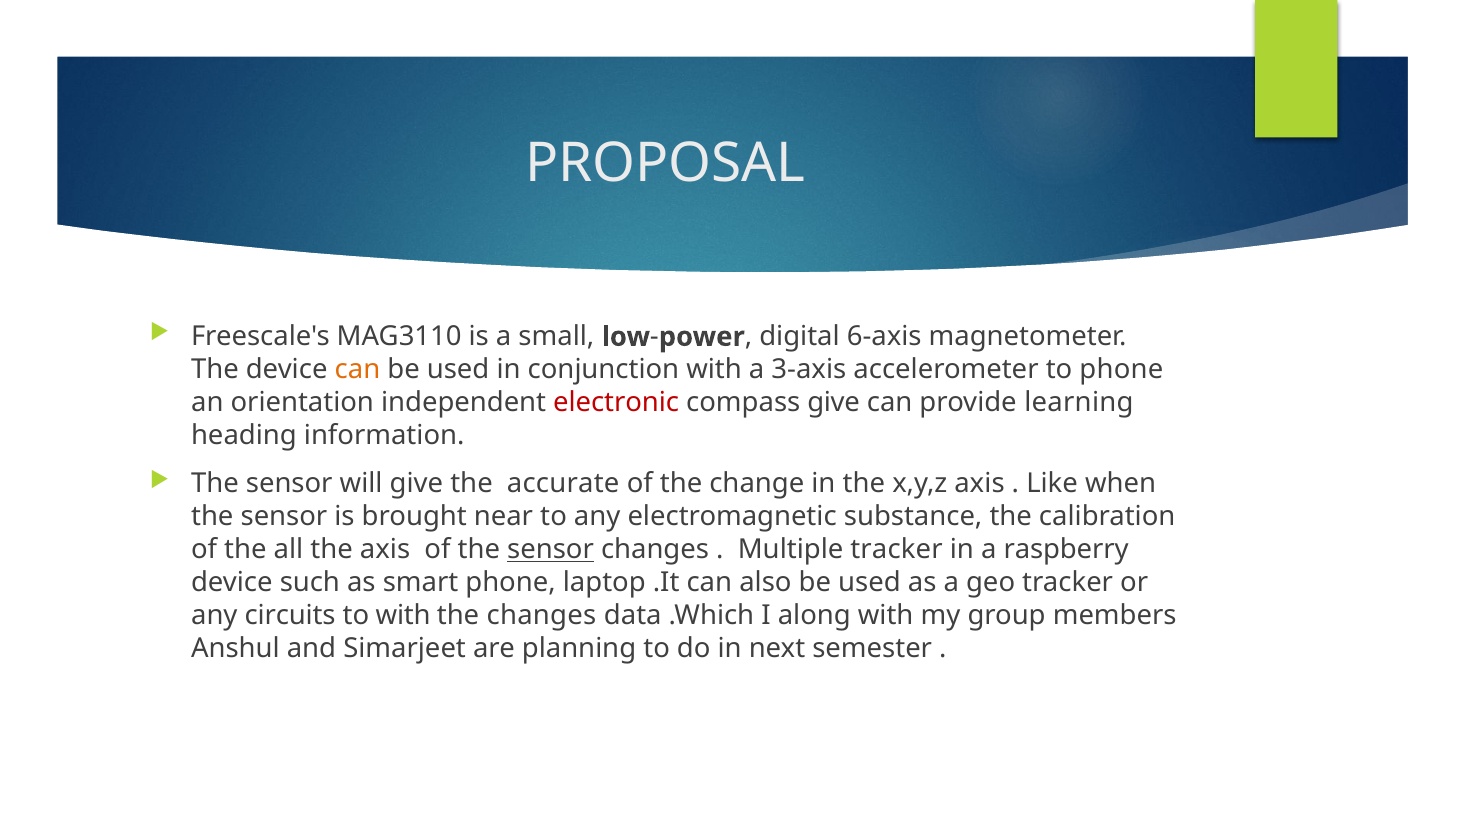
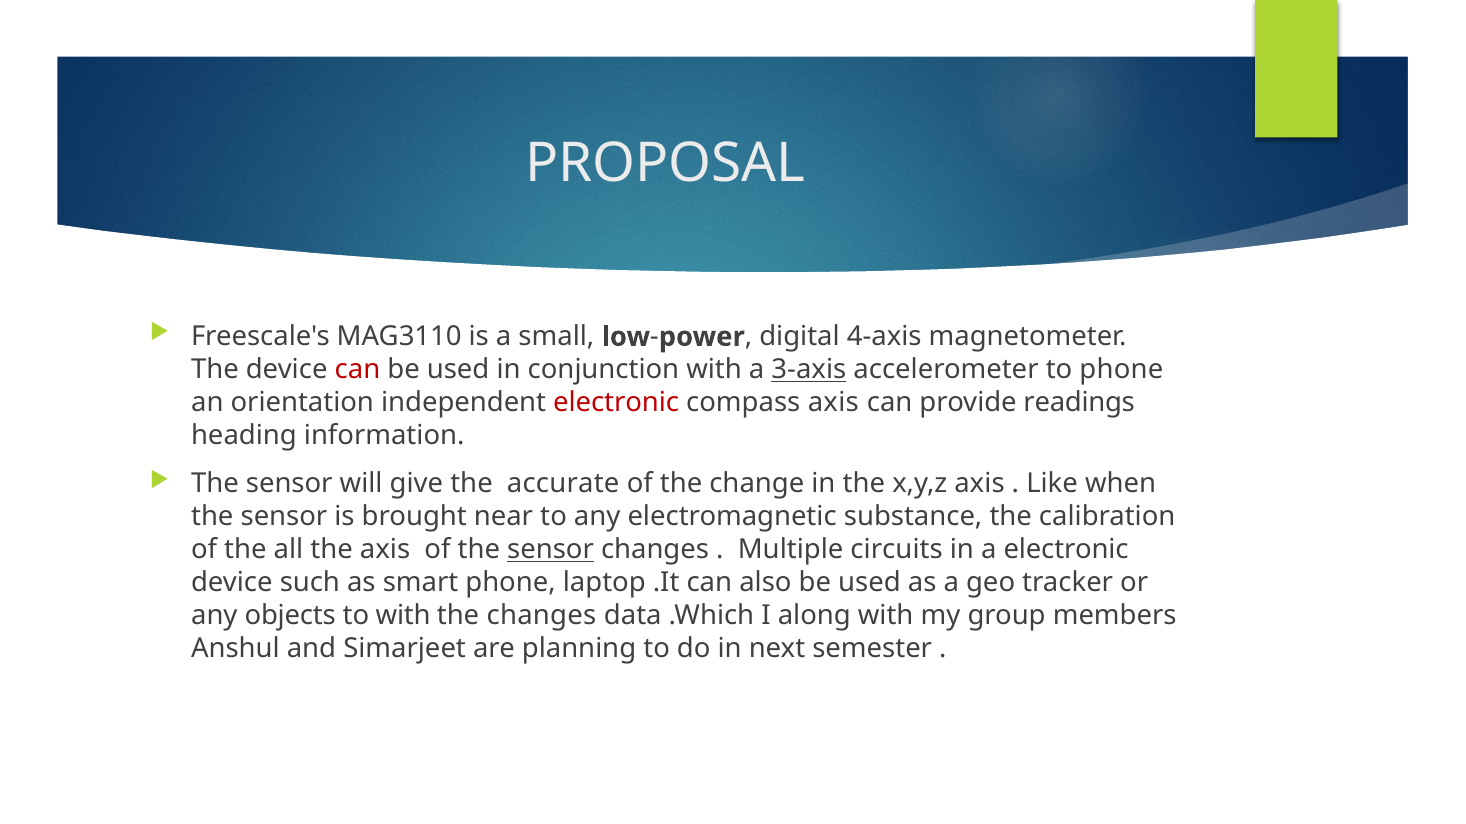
6-axis: 6-axis -> 4-axis
can at (357, 370) colour: orange -> red
3-axis underline: none -> present
compass give: give -> axis
learning: learning -> readings
Multiple tracker: tracker -> circuits
a raspberry: raspberry -> electronic
circuits: circuits -> objects
